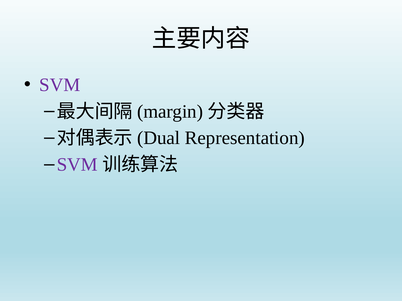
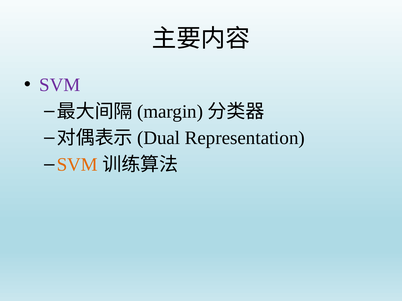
SVM at (77, 165) colour: purple -> orange
